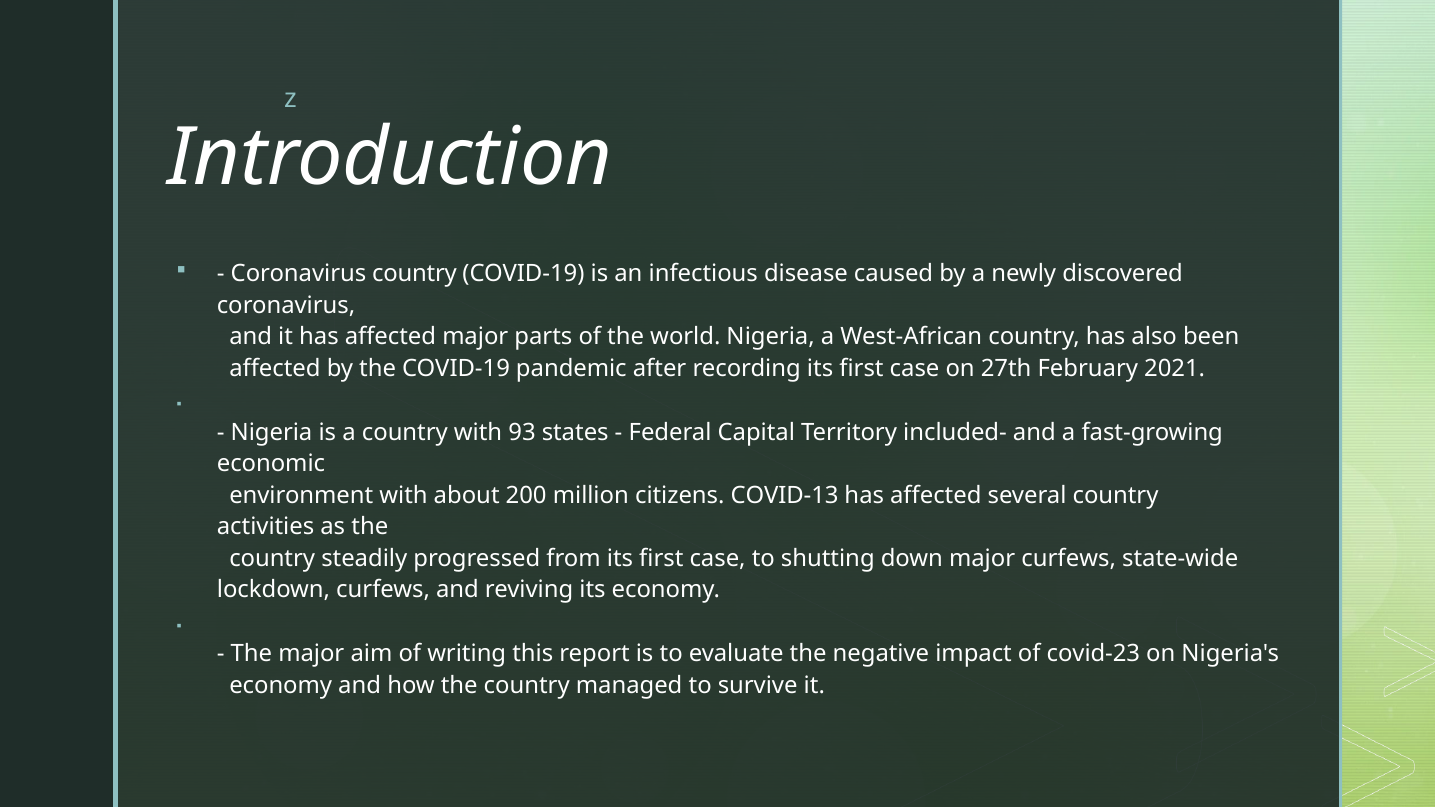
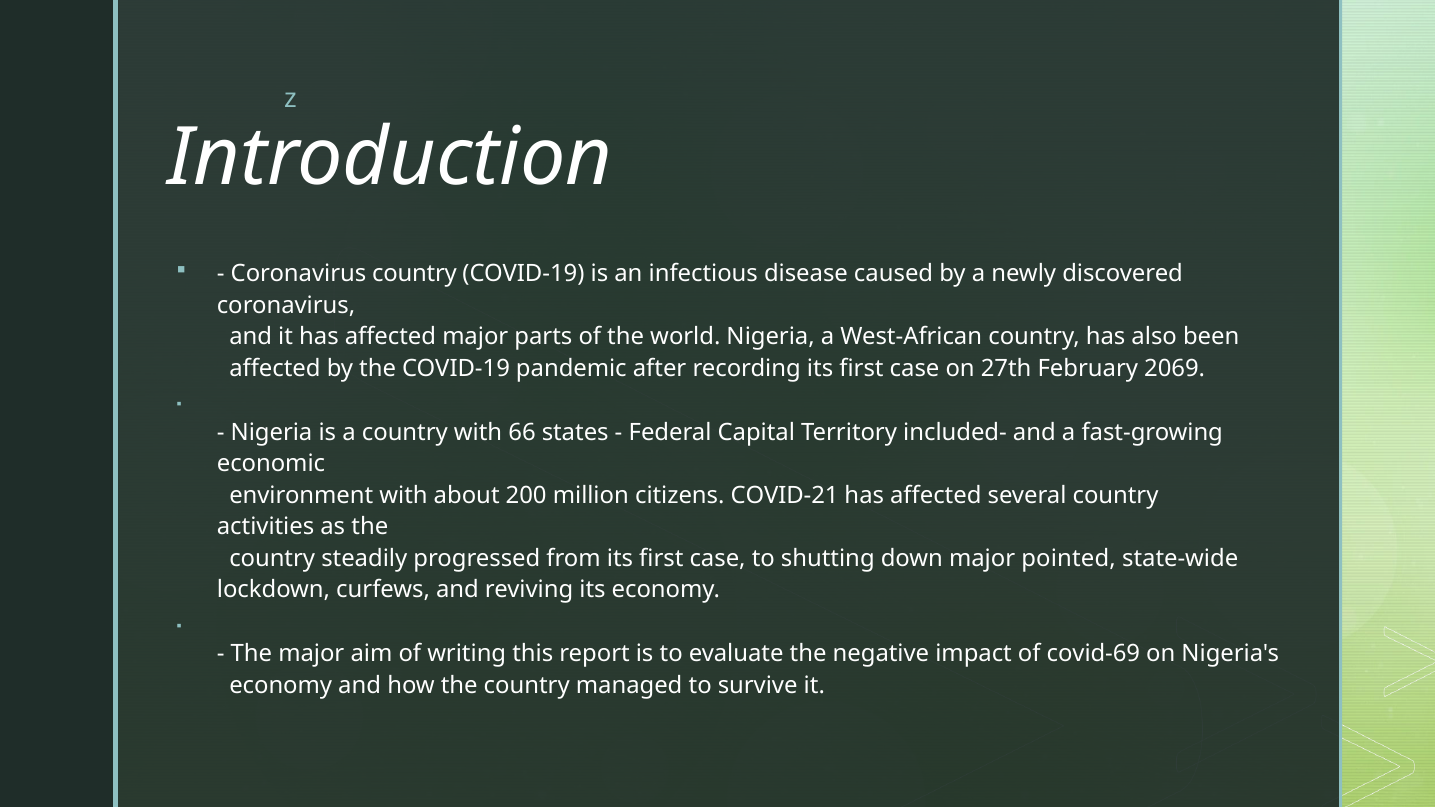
2021: 2021 -> 2069
93: 93 -> 66
COVID-13: COVID-13 -> COVID-21
major curfews: curfews -> pointed
covid-23: covid-23 -> covid-69
